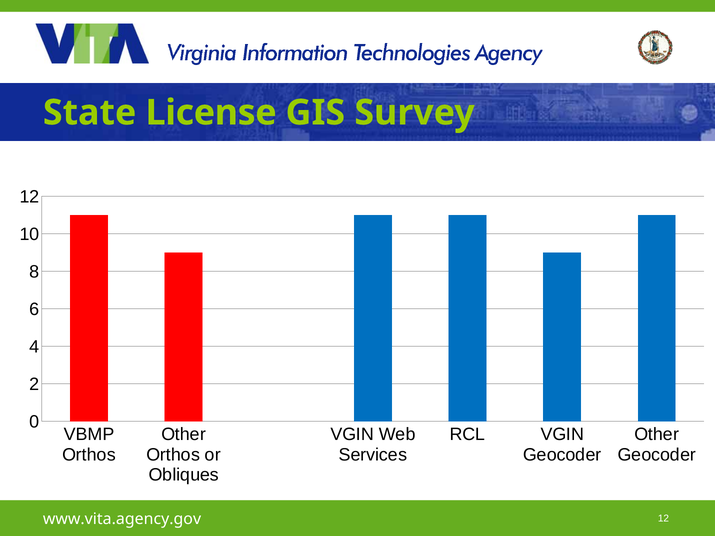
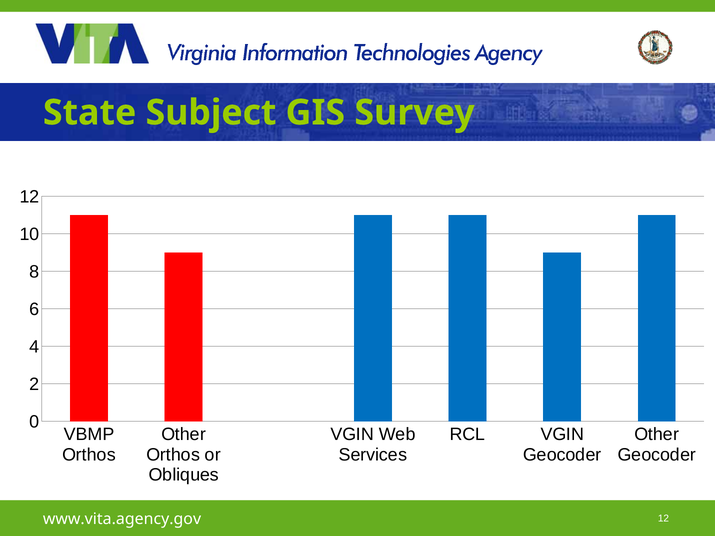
License: License -> Subject
